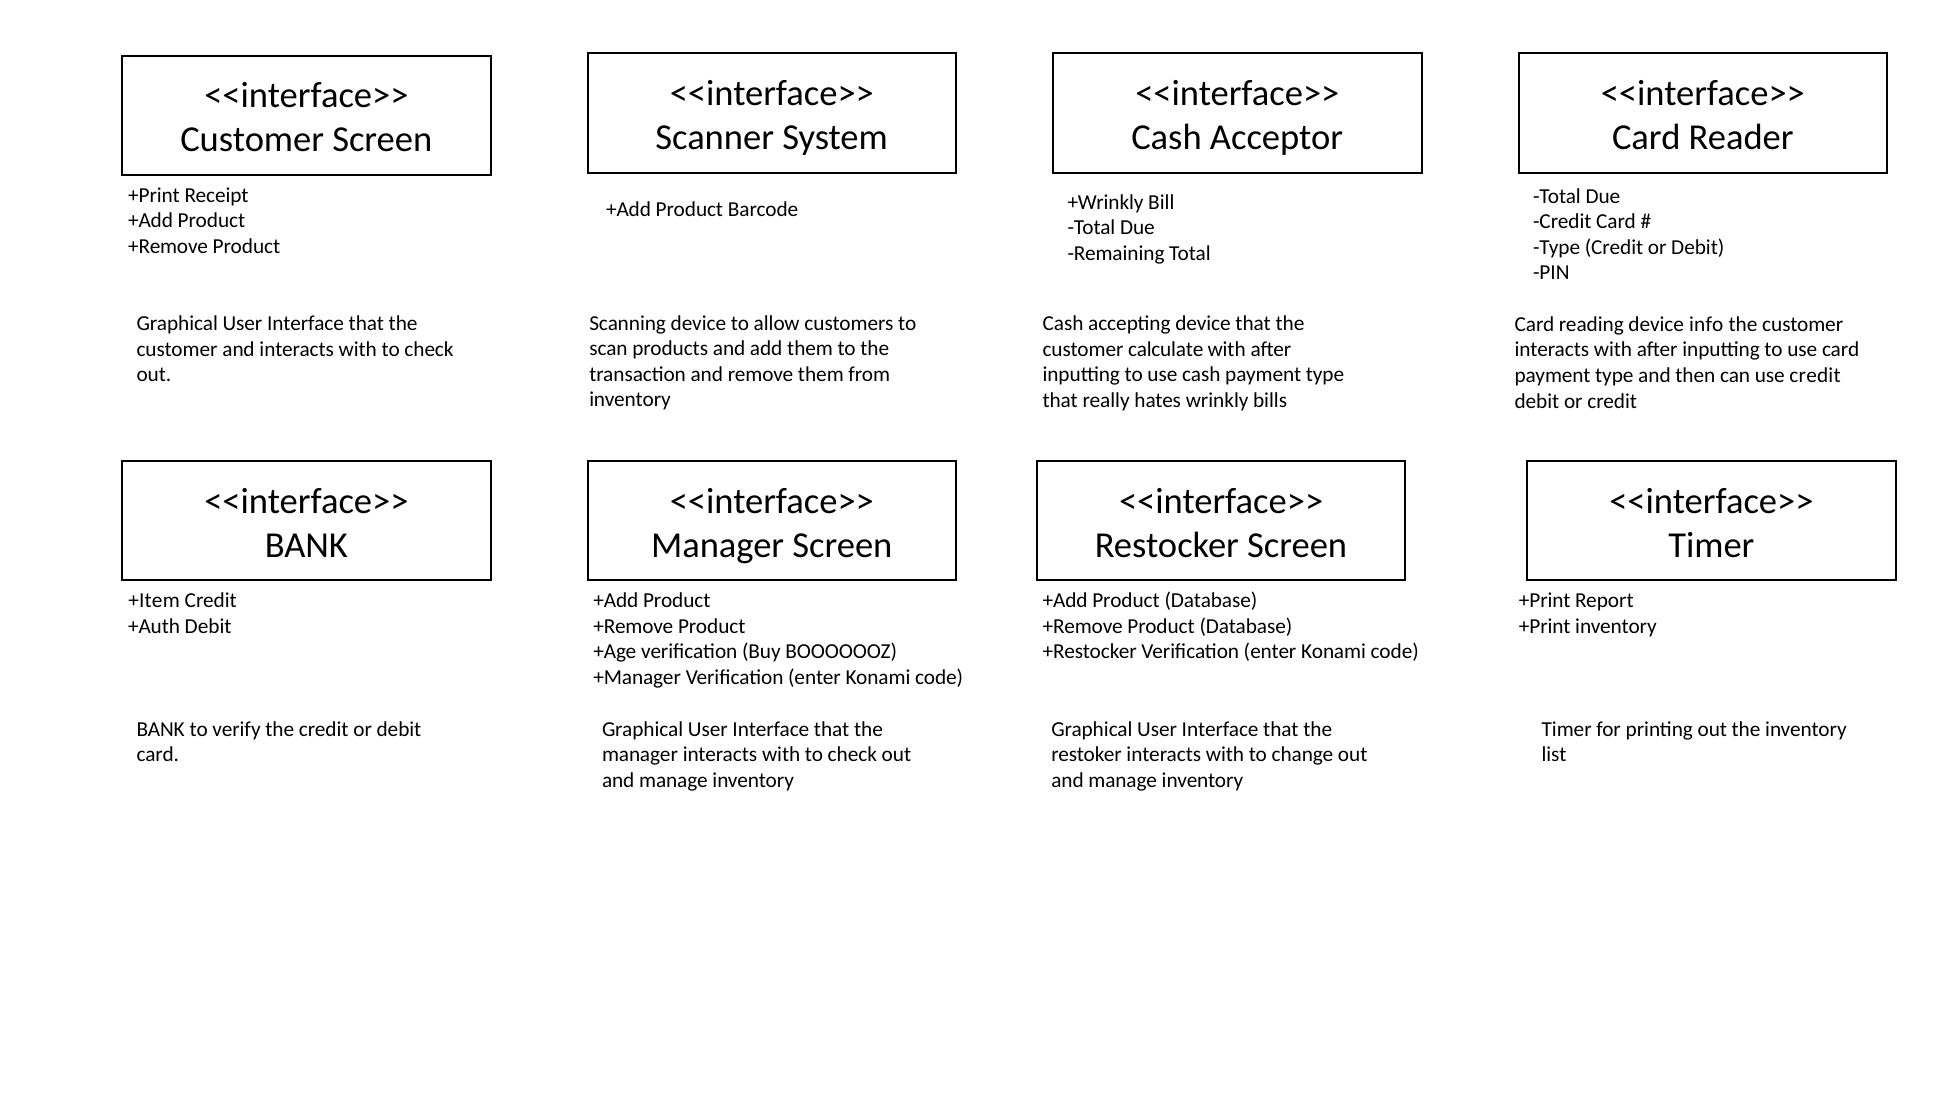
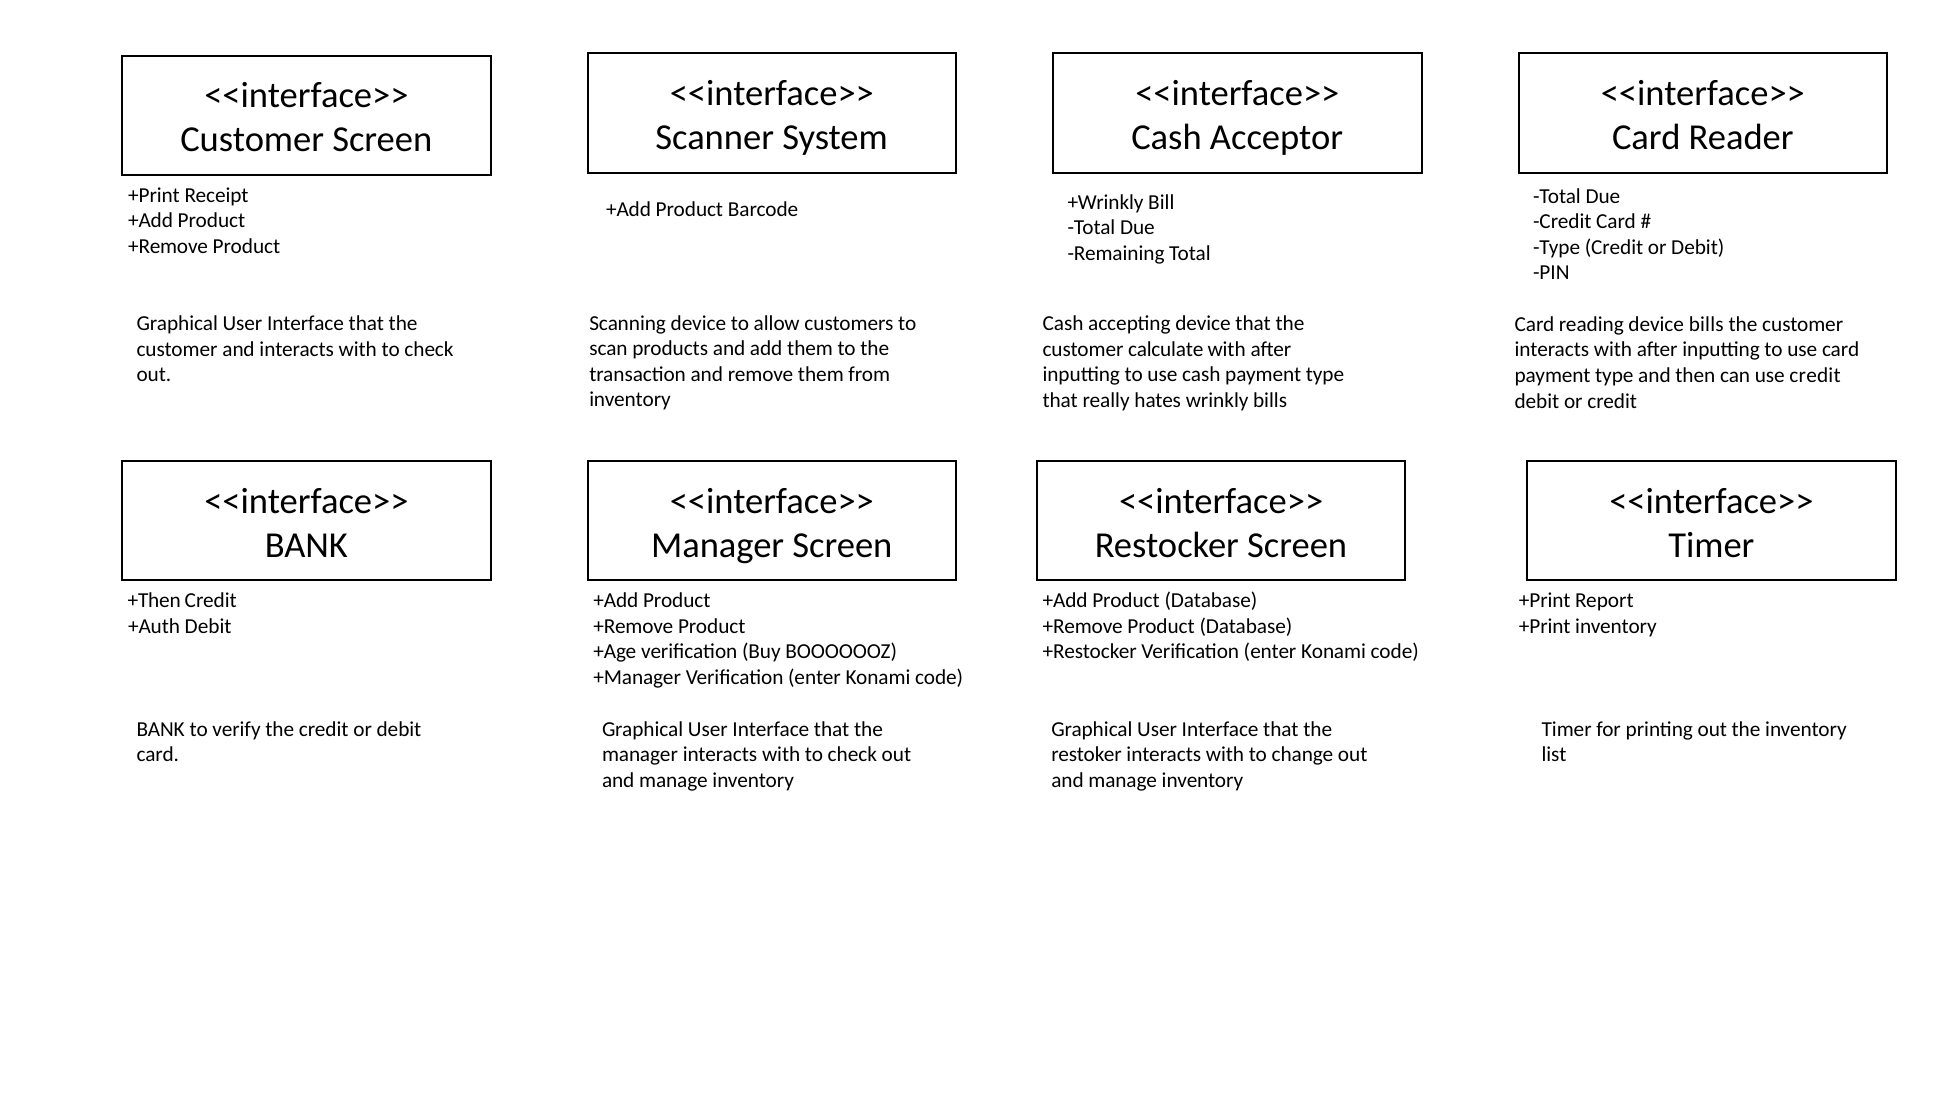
device info: info -> bills
+Item: +Item -> +Then
